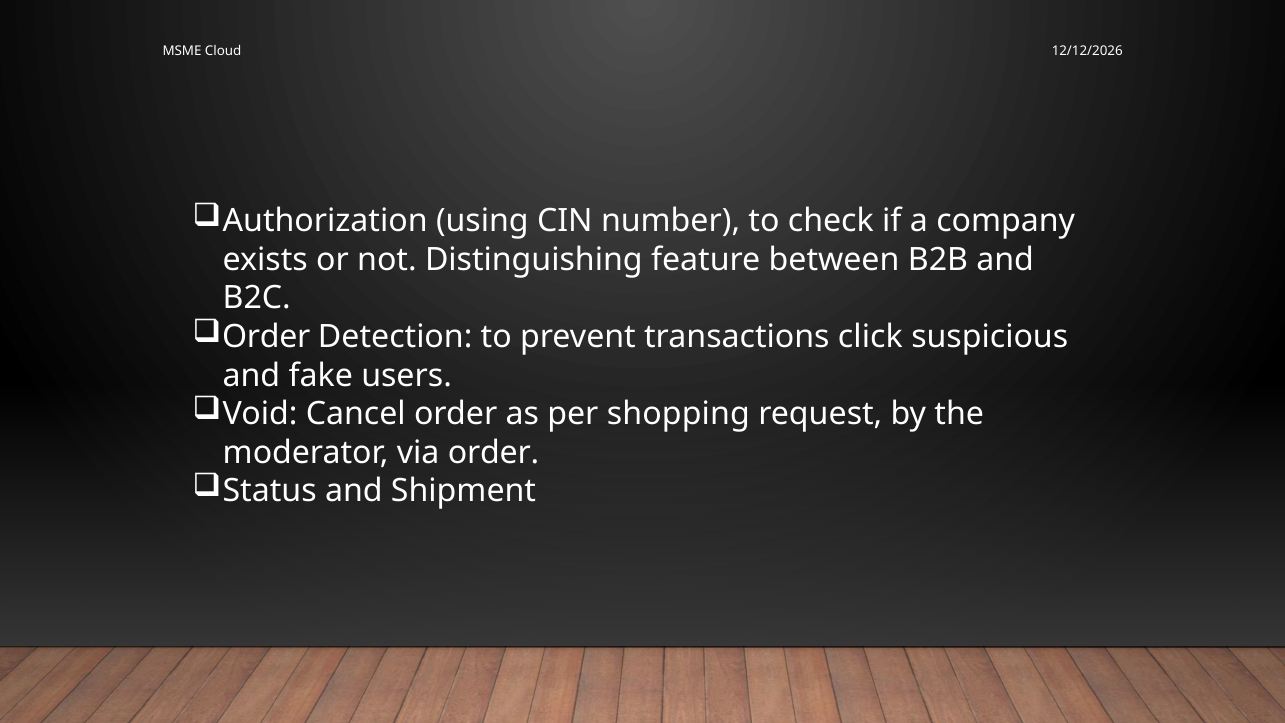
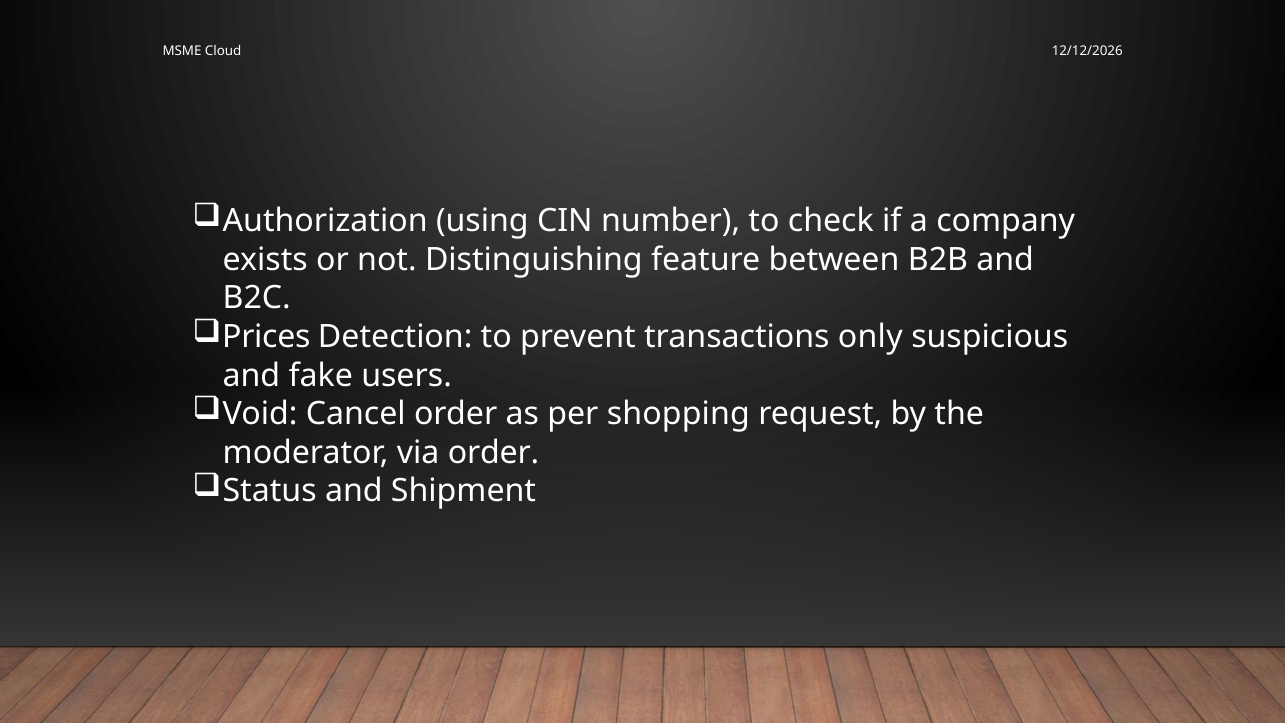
Order at (266, 337): Order -> Prices
click: click -> only
